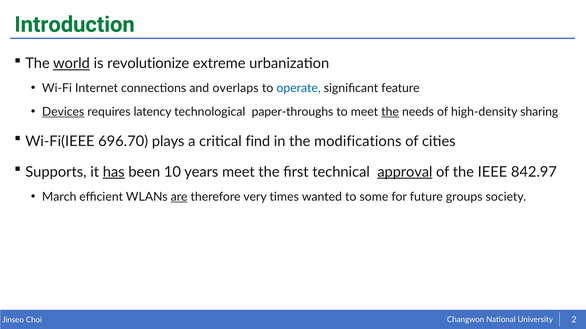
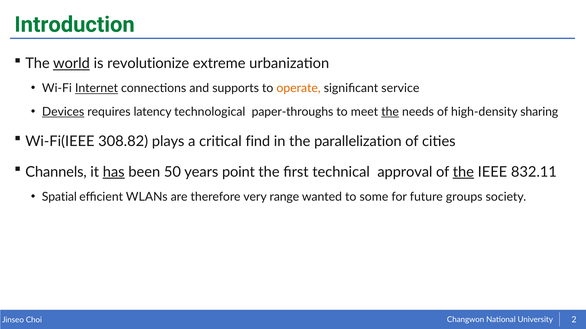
Internet underline: none -> present
overlaps: overlaps -> supports
operate colour: blue -> orange
feature: feature -> service
696.70: 696.70 -> 308.82
modifications: modifications -> parallelization
Supports: Supports -> Channels
10: 10 -> 50
years meet: meet -> point
approval underline: present -> none
the at (463, 172) underline: none -> present
842.97: 842.97 -> 832.11
March: March -> Spatial
are underline: present -> none
times: times -> range
